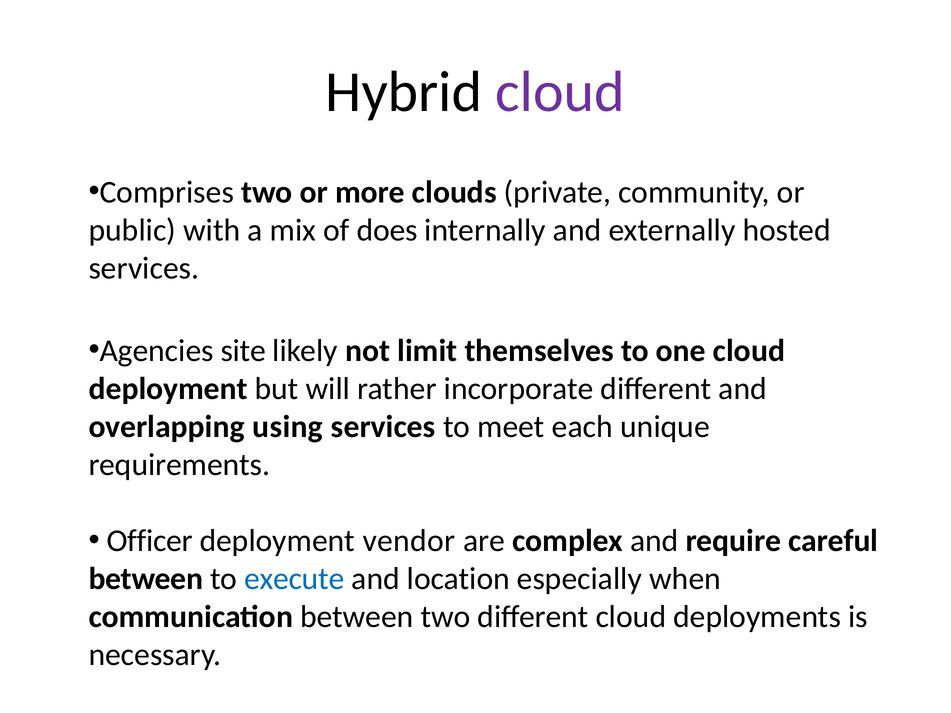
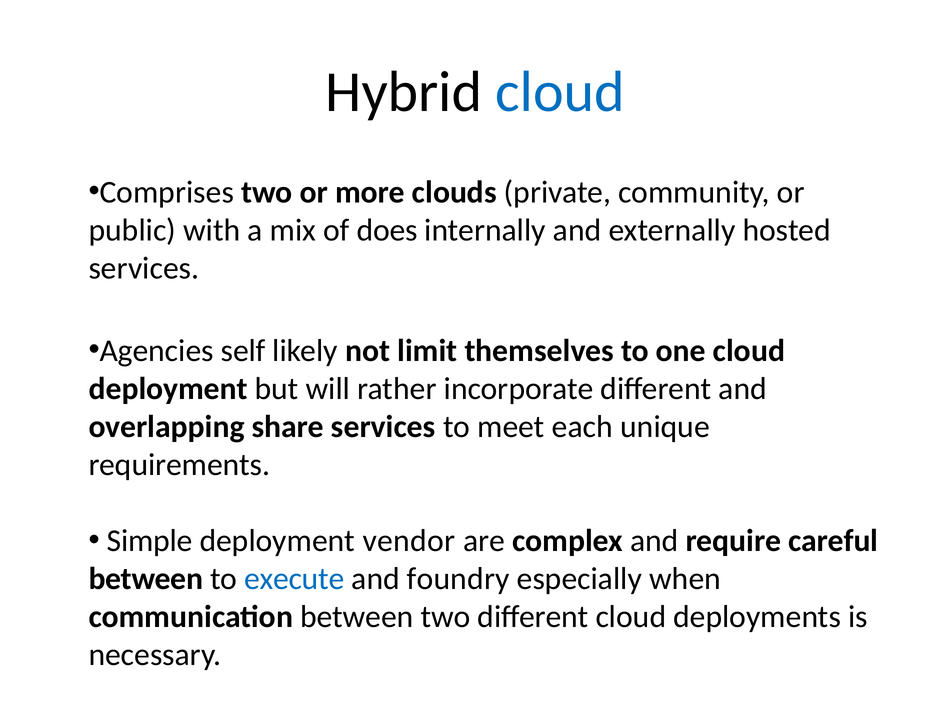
cloud at (560, 92) colour: purple -> blue
site: site -> self
using: using -> share
Officer: Officer -> Simple
location: location -> foundry
